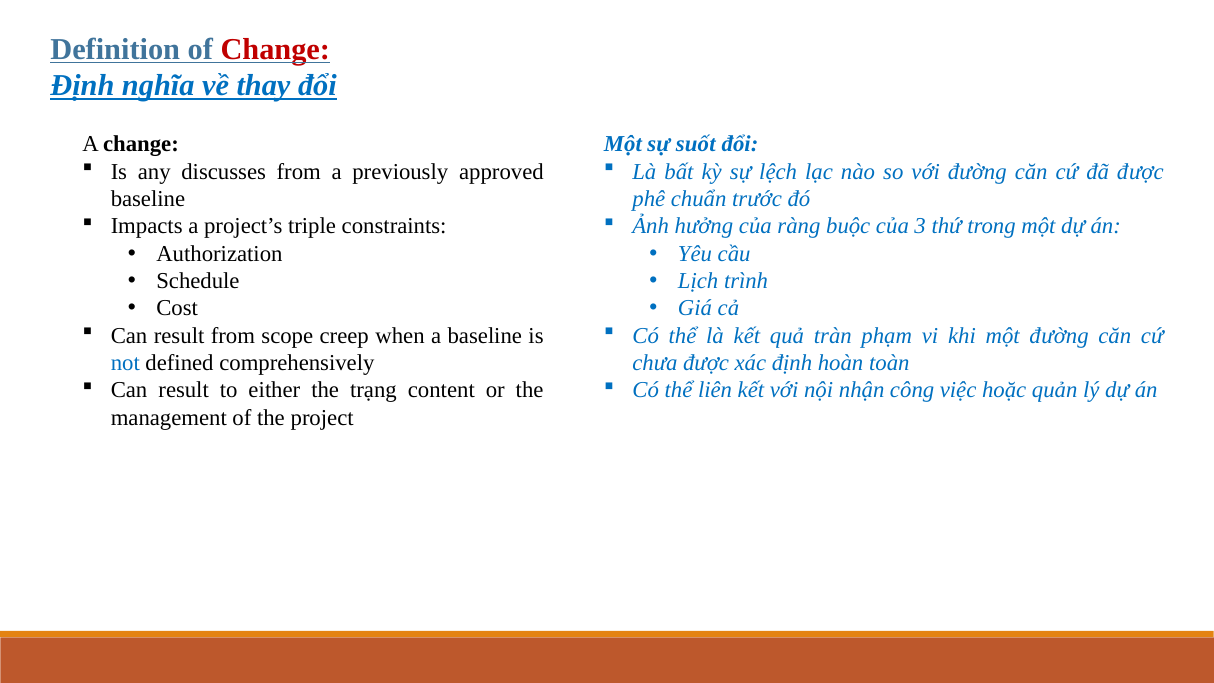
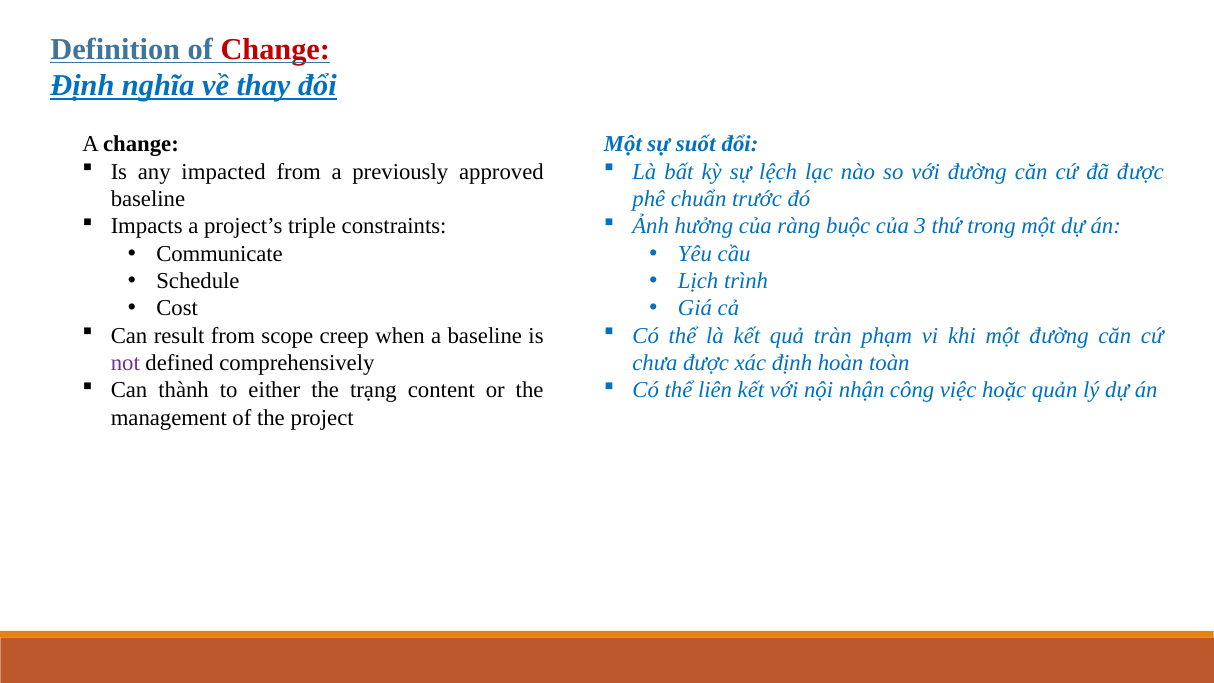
discusses: discusses -> impacted
Authorization: Authorization -> Communicate
not colour: blue -> purple
result at (184, 390): result -> thành
